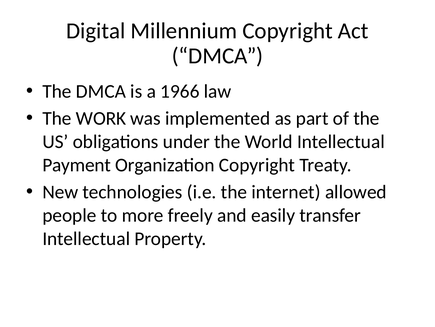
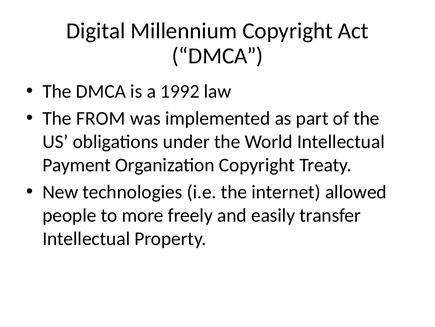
1966: 1966 -> 1992
WORK: WORK -> FROM
